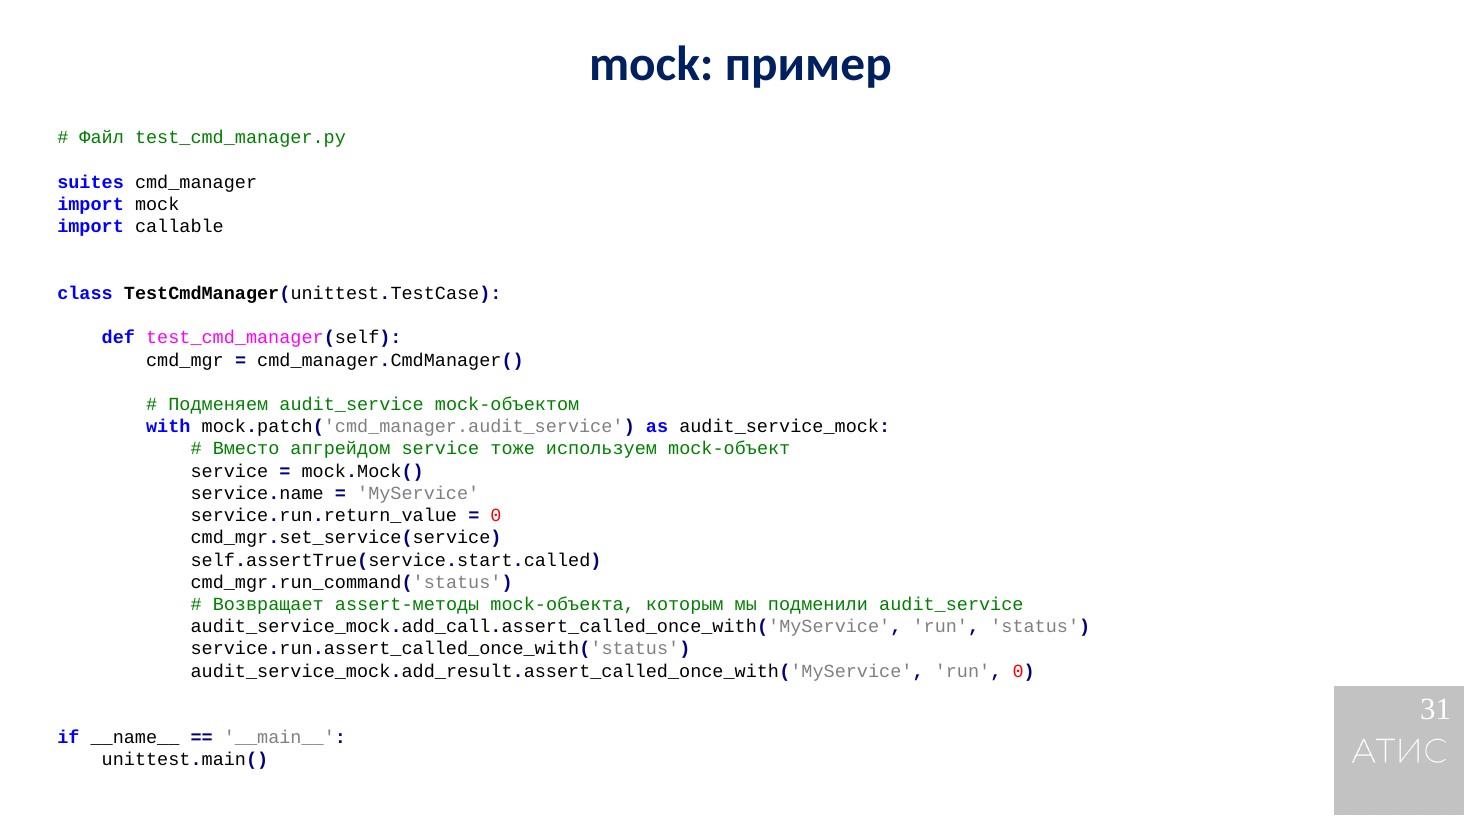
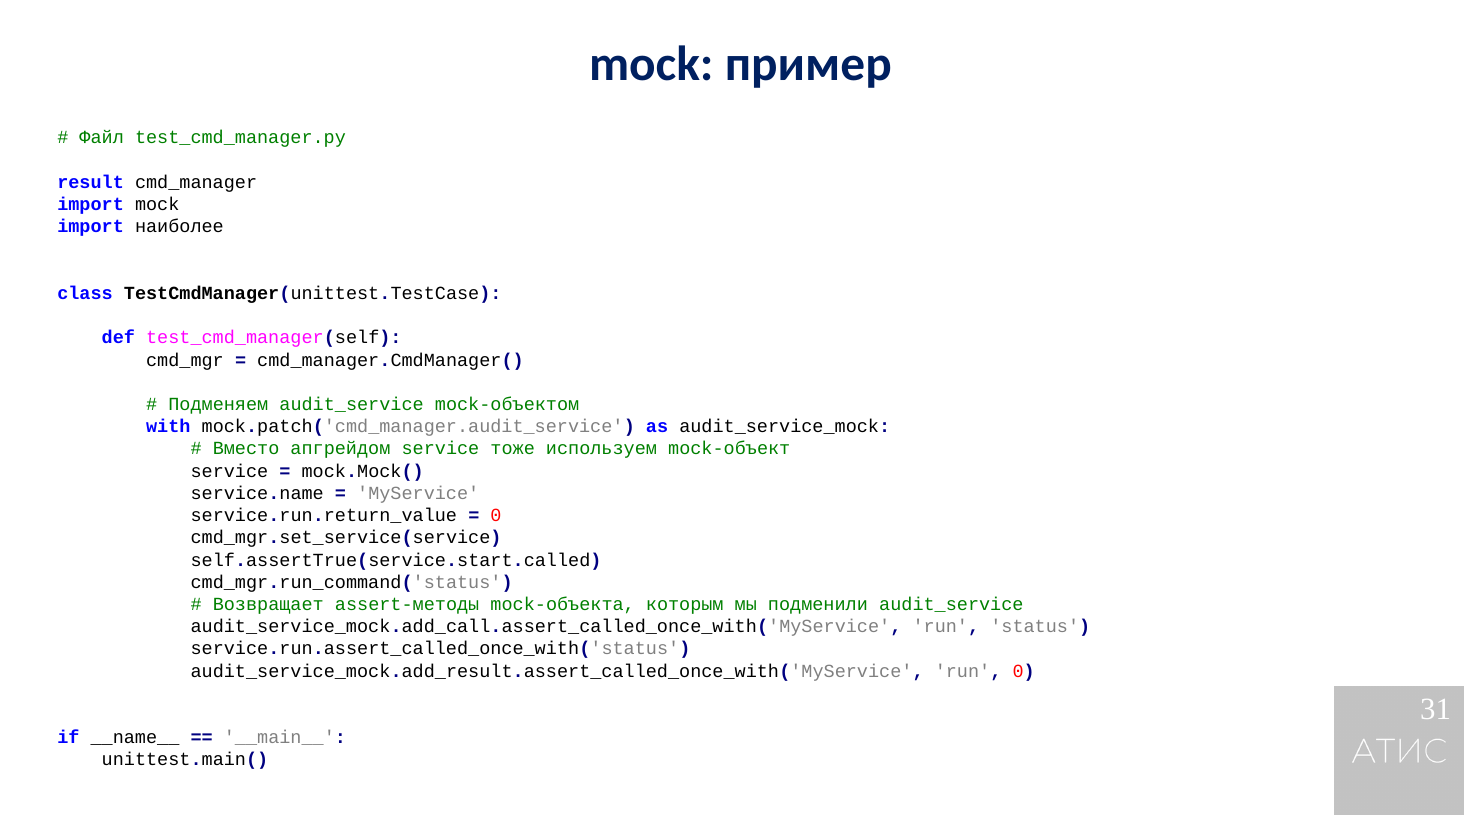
suites: suites -> result
callable: callable -> наиболее
